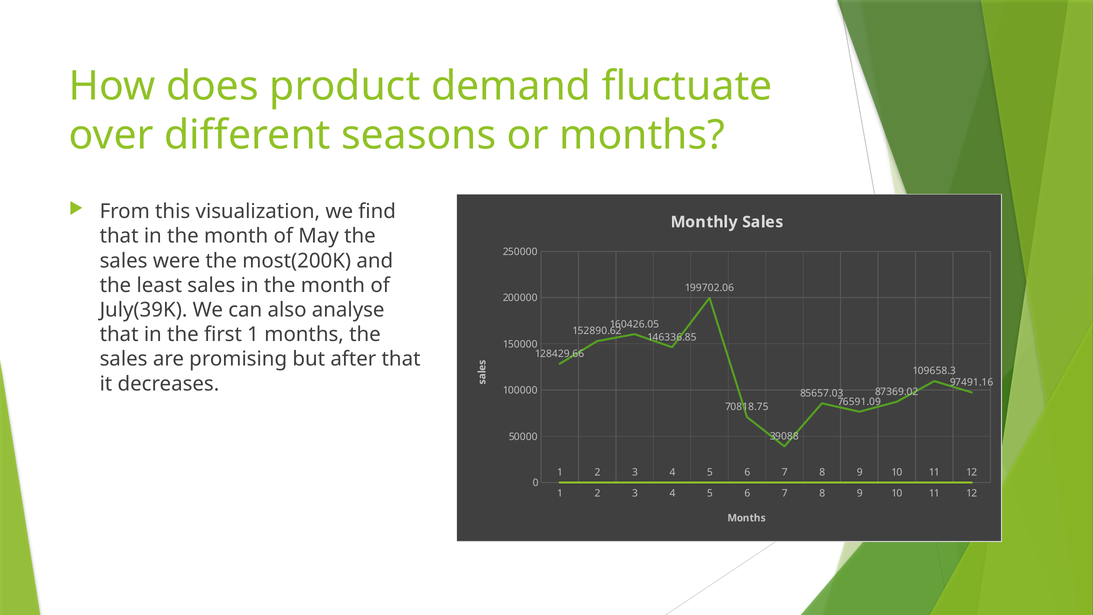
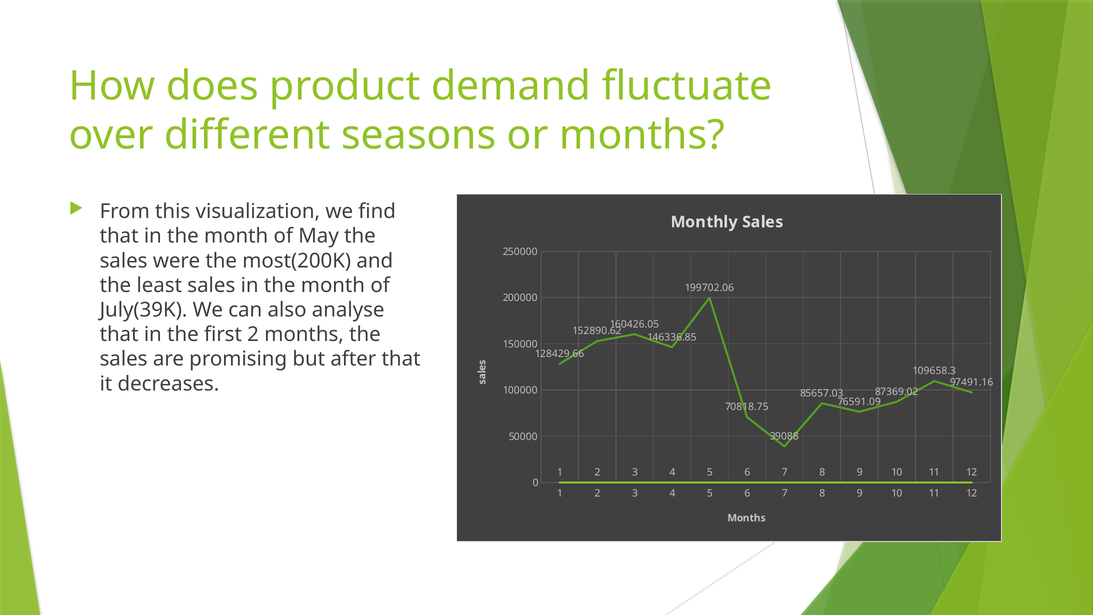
first 1: 1 -> 2
